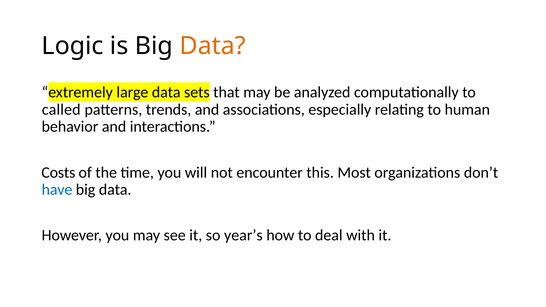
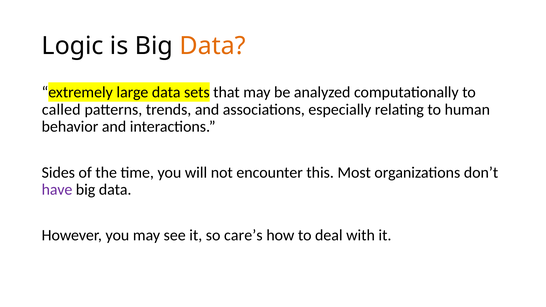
Costs: Costs -> Sides
have colour: blue -> purple
year’s: year’s -> care’s
